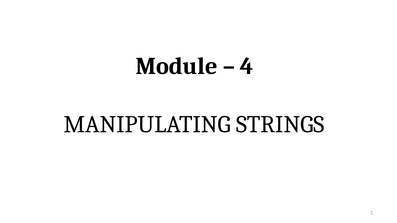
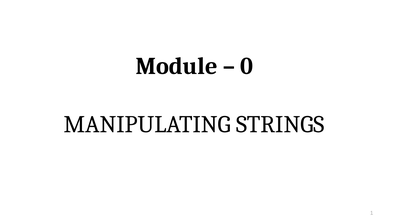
4: 4 -> 0
